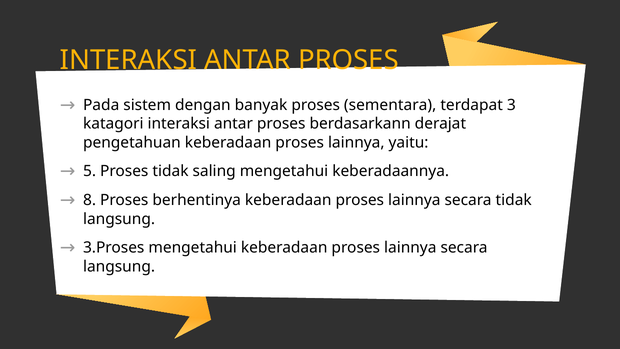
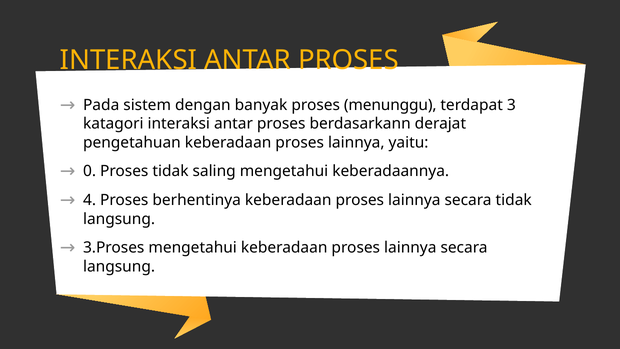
sementara: sementara -> menunggu
5: 5 -> 0
8: 8 -> 4
